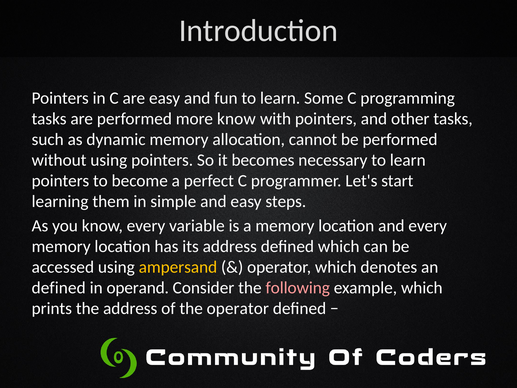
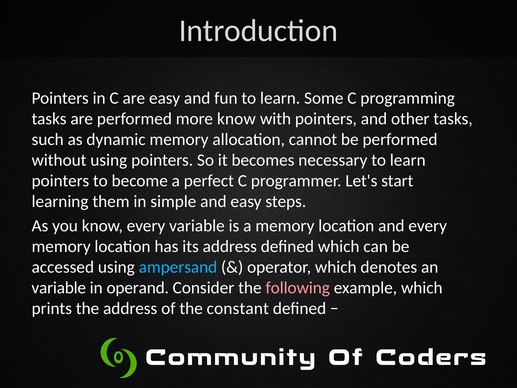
ampersand colour: yellow -> light blue
defined at (59, 288): defined -> variable
the operator: operator -> constant
